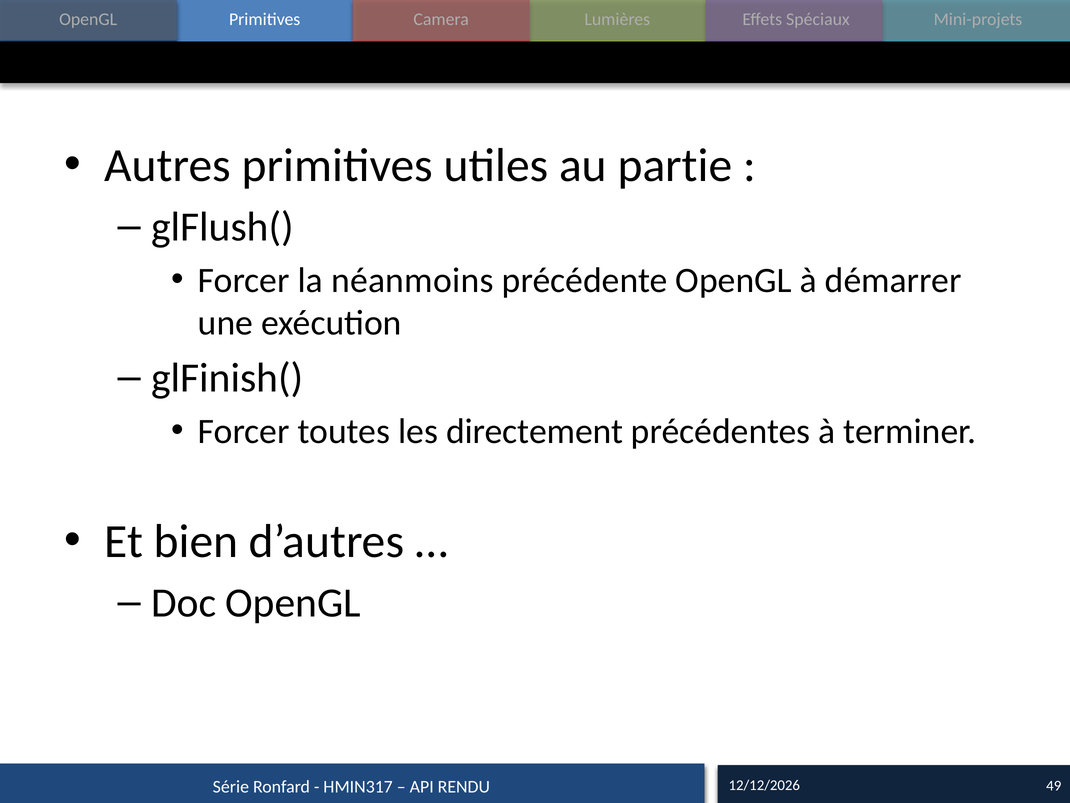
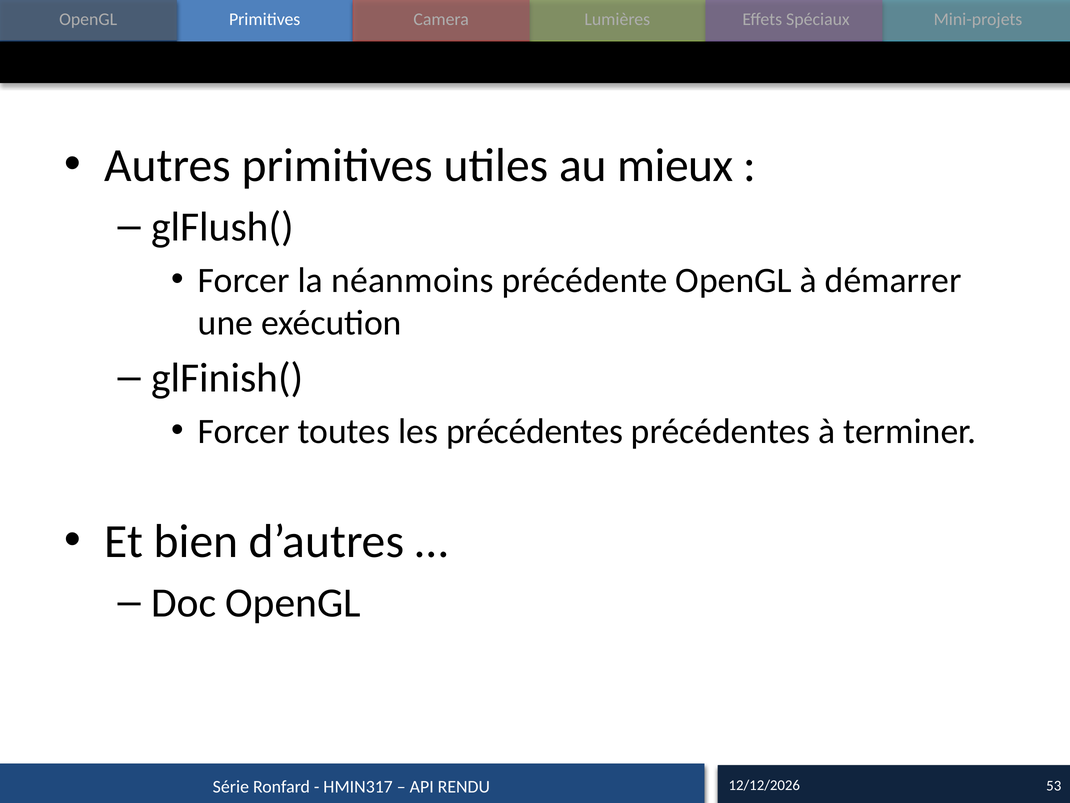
partie: partie -> mieux
les directement: directement -> précédentes
49: 49 -> 53
